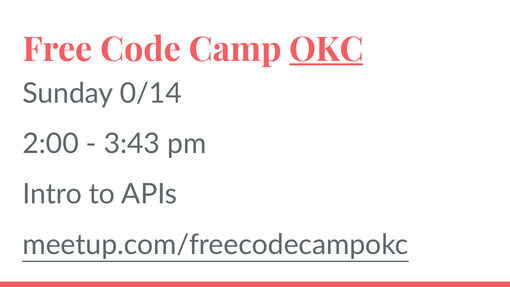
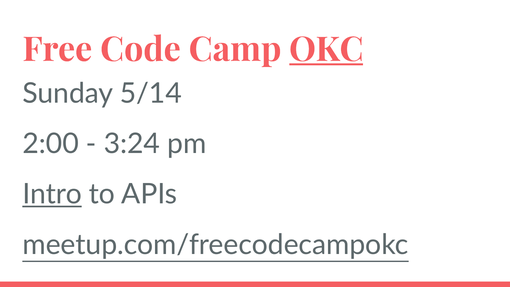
0/14: 0/14 -> 5/14
3:43: 3:43 -> 3:24
Intro underline: none -> present
